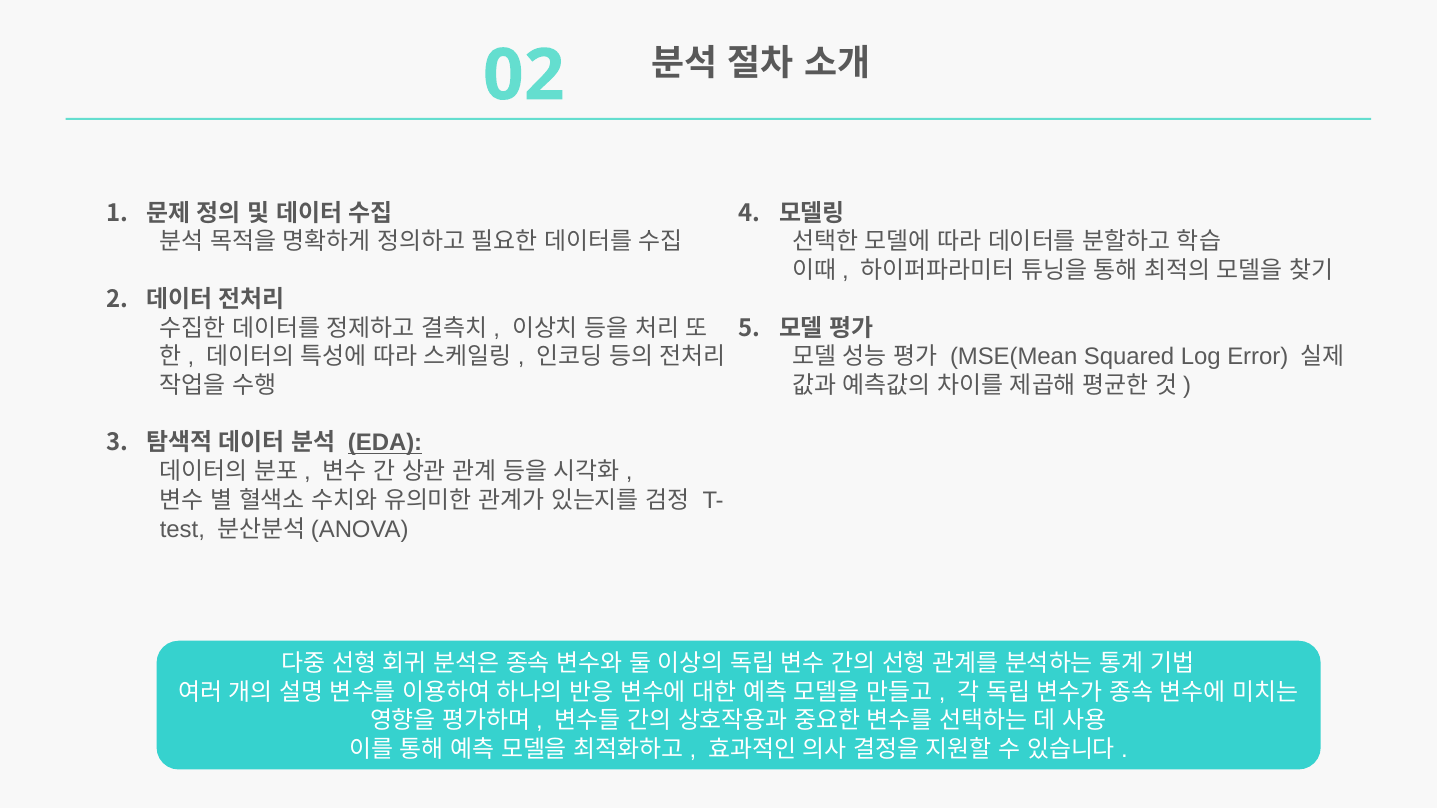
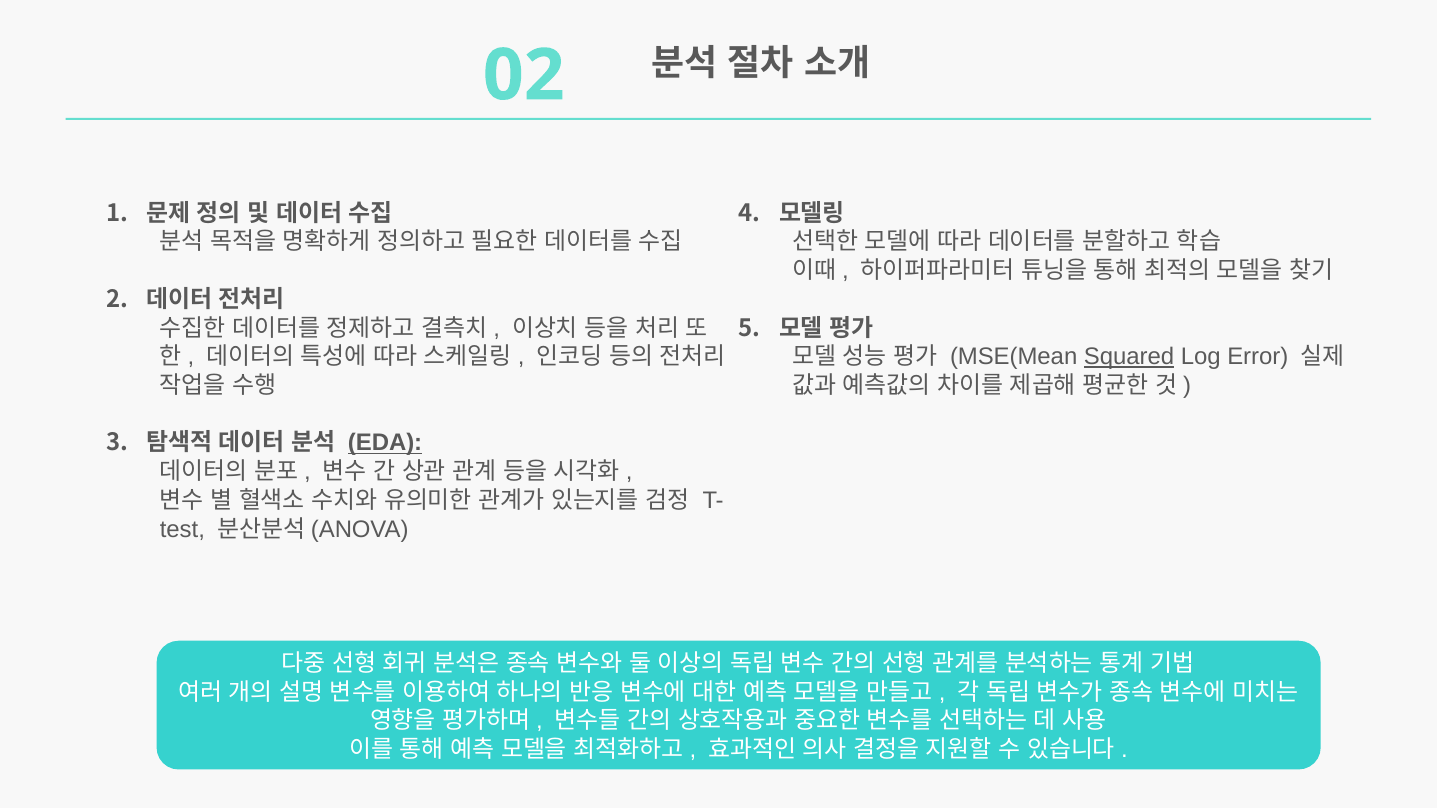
Squared underline: none -> present
